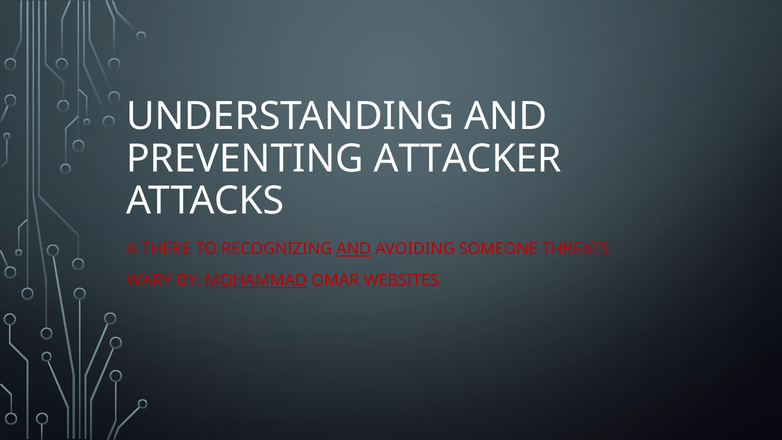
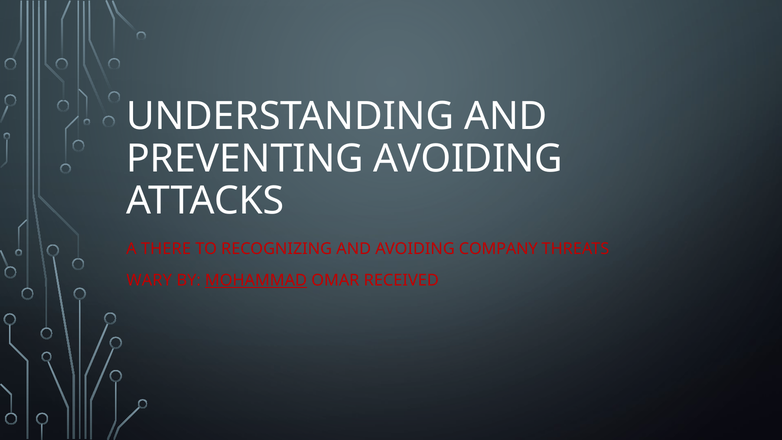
PREVENTING ATTACKER: ATTACKER -> AVOIDING
AND at (354, 249) underline: present -> none
SOMEONE: SOMEONE -> COMPANY
WEBSITES: WEBSITES -> RECEIVED
